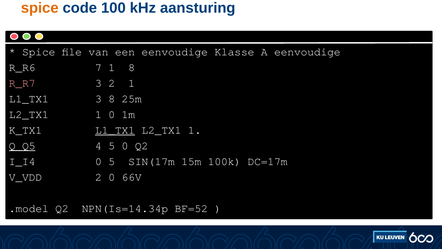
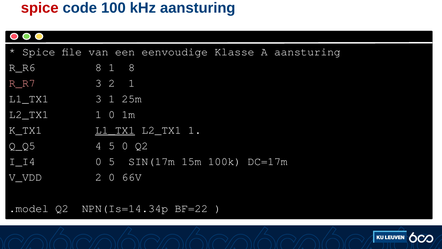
spice at (40, 8) colour: orange -> red
A eenvoudige: eenvoudige -> aansturing
R_R6 7: 7 -> 8
3 8: 8 -> 1
Q_Q5 underline: present -> none
BF=52: BF=52 -> BF=22
